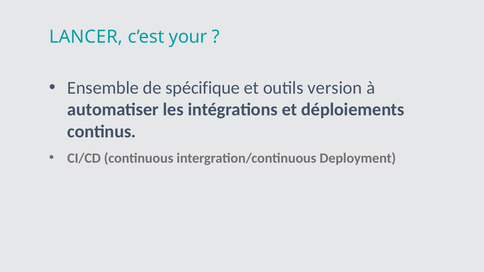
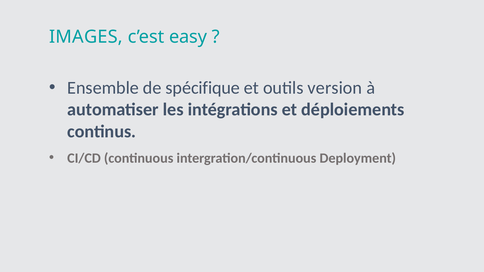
LANCER: LANCER -> IMAGES
your: your -> easy
